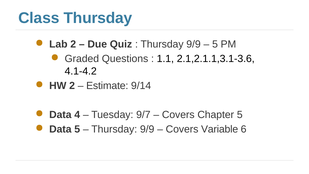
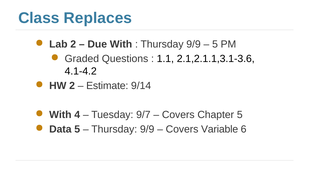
Class Thursday: Thursday -> Replaces
Due Quiz: Quiz -> With
Data at (60, 115): Data -> With
